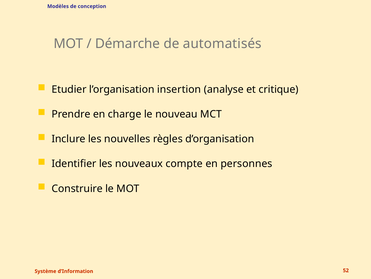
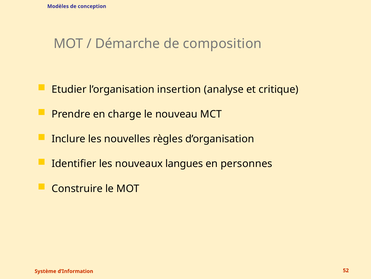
automatisés: automatisés -> composition
compte: compte -> langues
